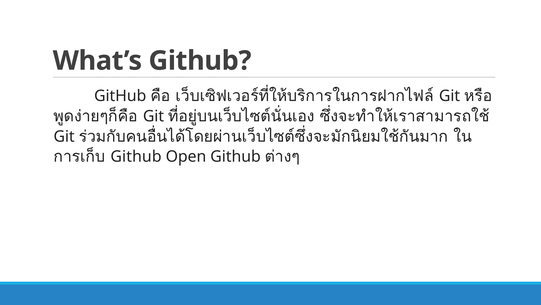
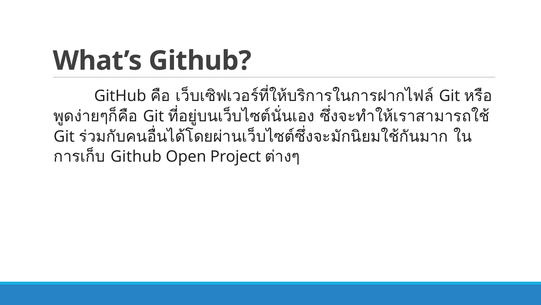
Open Github: Github -> Project
